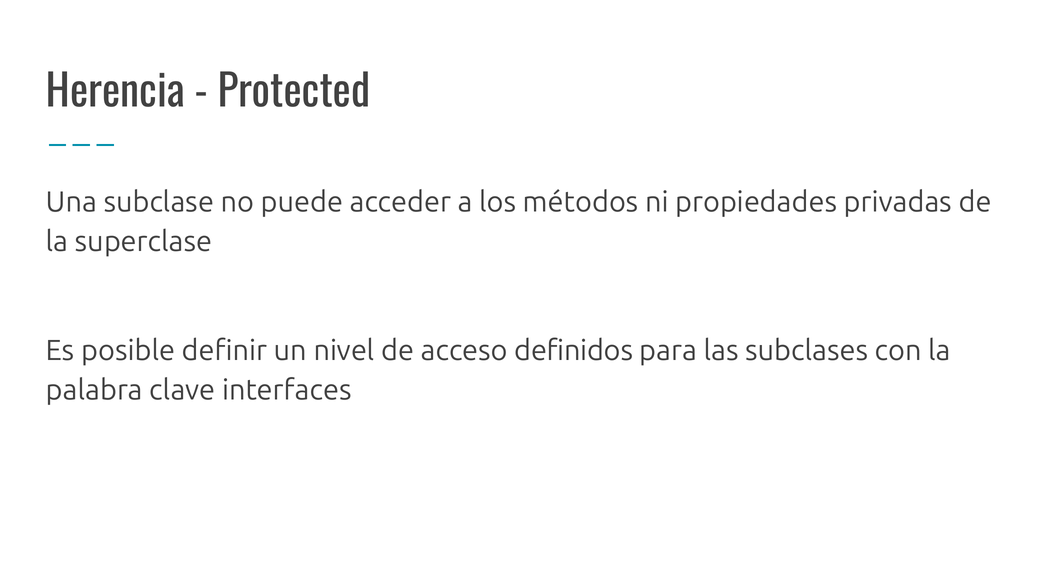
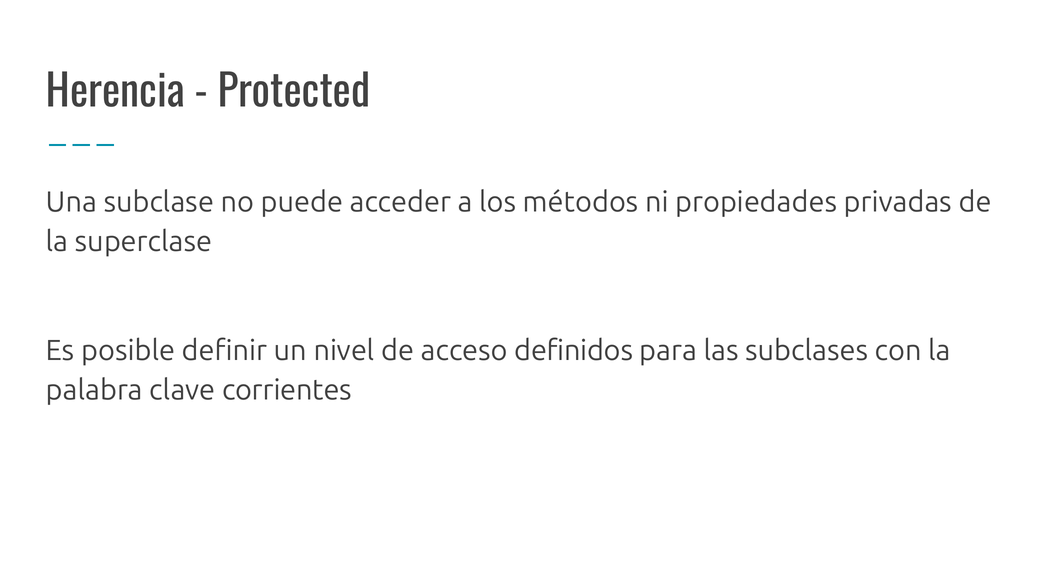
interfaces: interfaces -> corrientes
